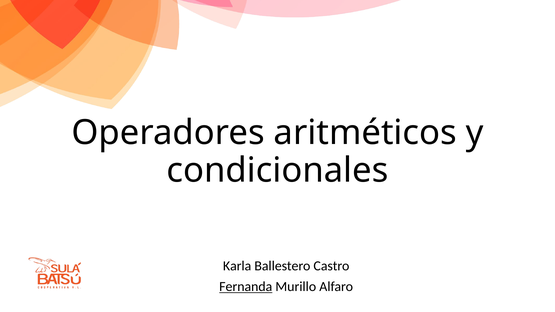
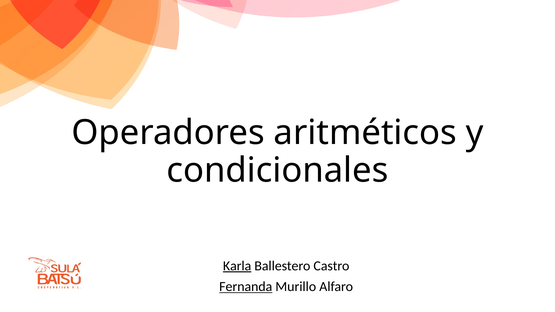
Karla underline: none -> present
